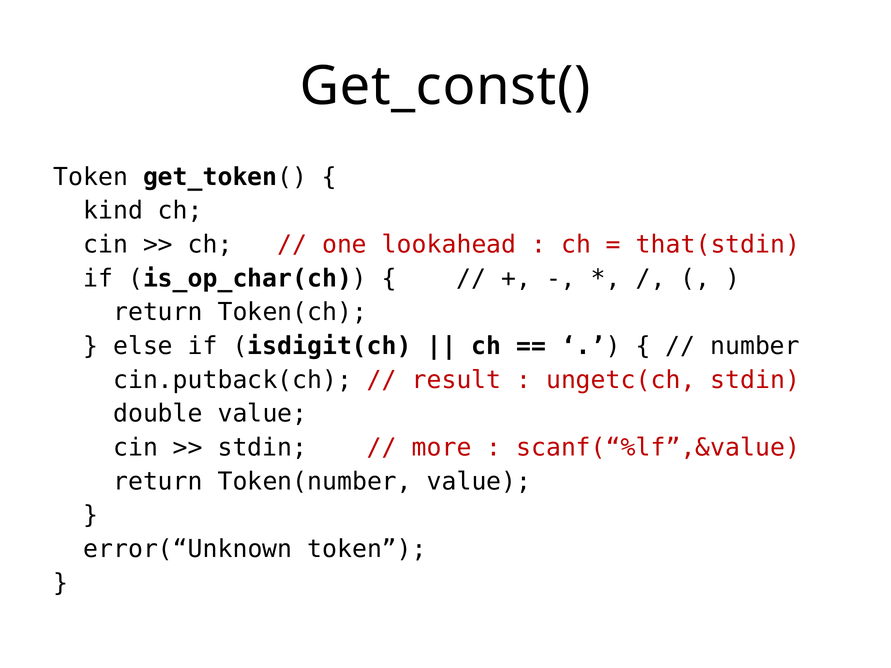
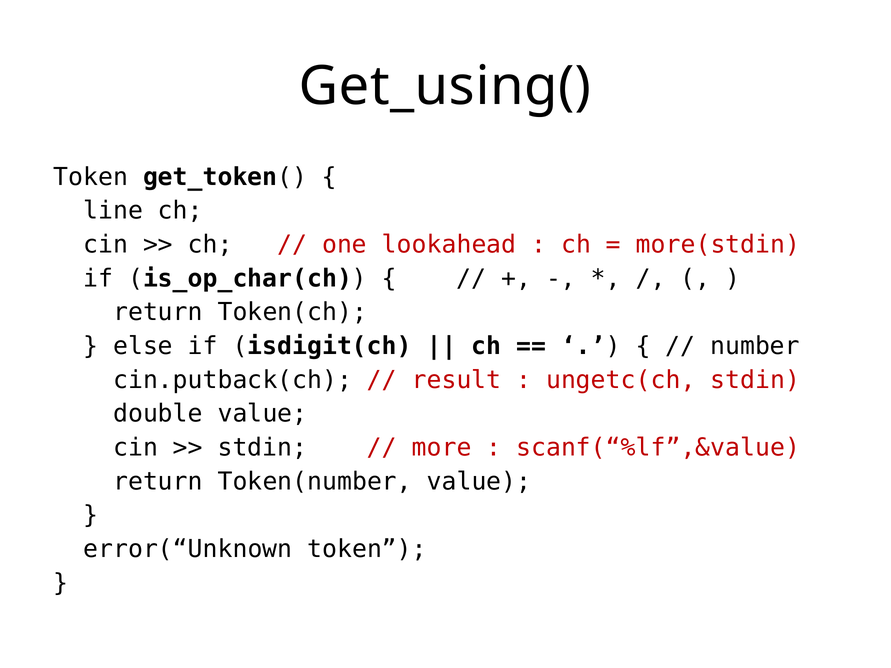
Get_const(: Get_const( -> Get_using(
kind: kind -> line
that(stdin: that(stdin -> more(stdin
